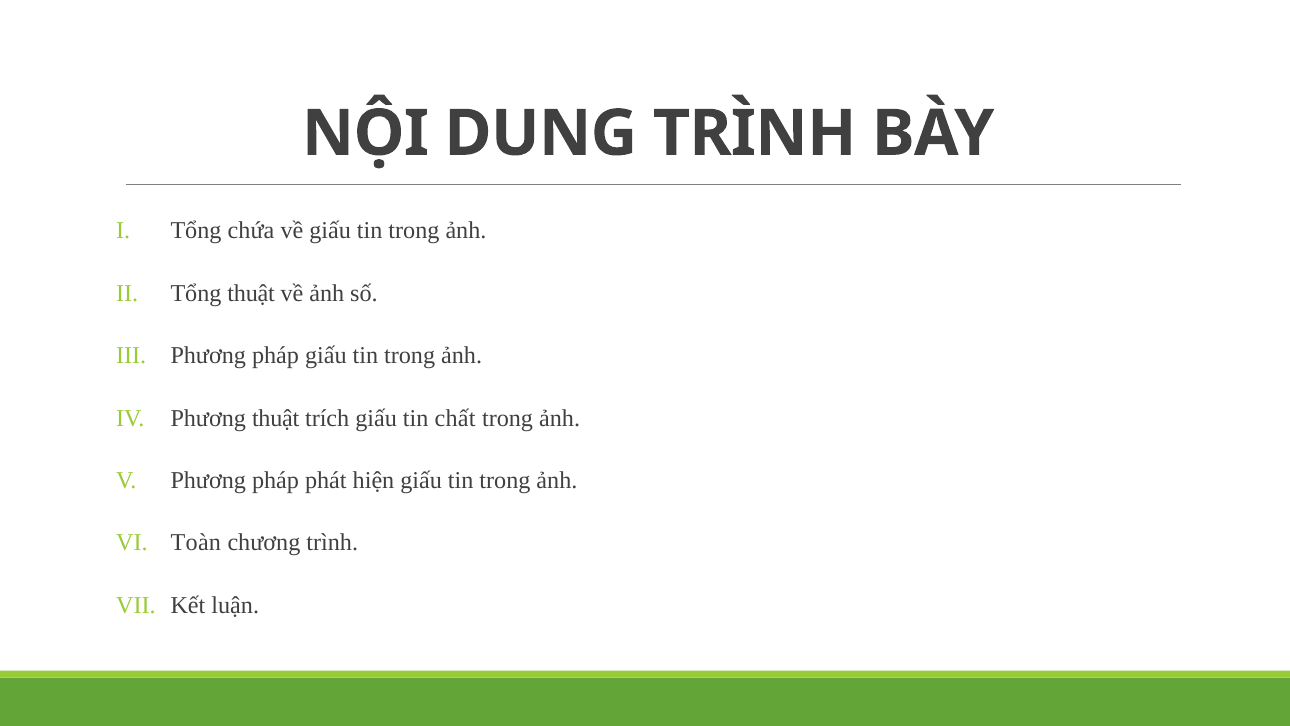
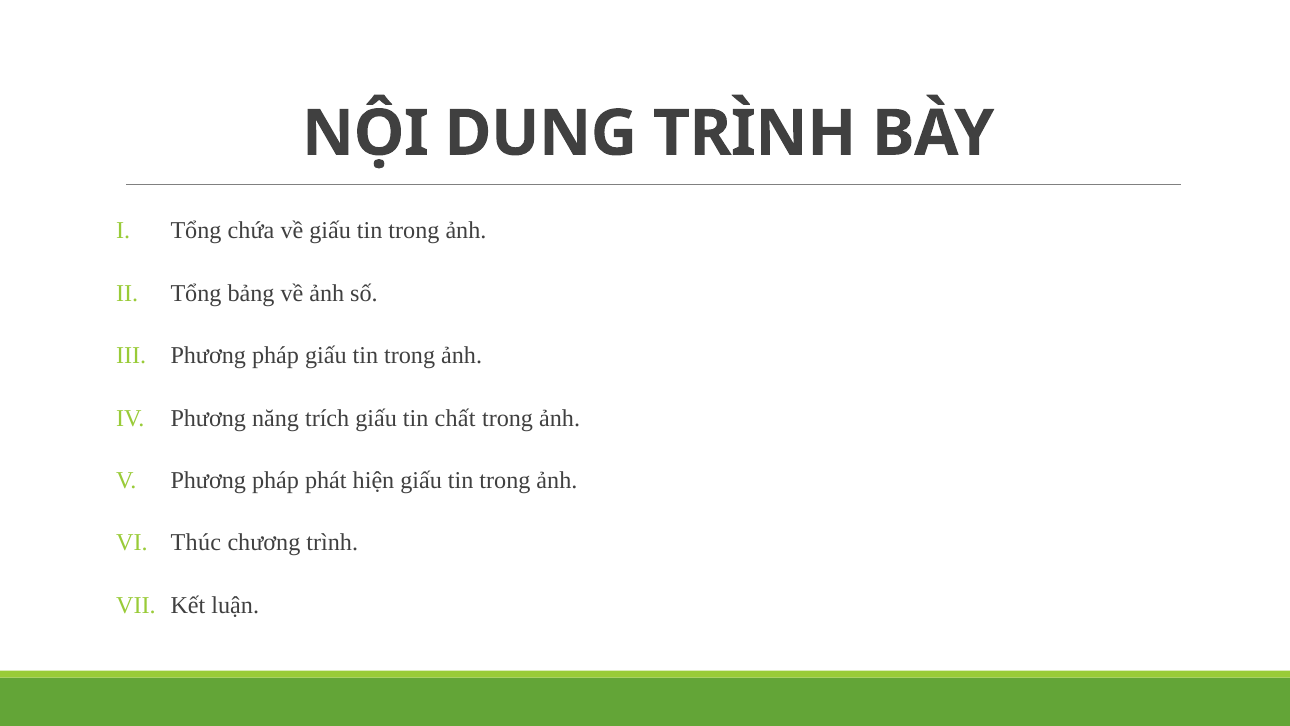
Tổng thuật: thuật -> bảng
Phương thuật: thuật -> năng
Toàn: Toàn -> Thúc
